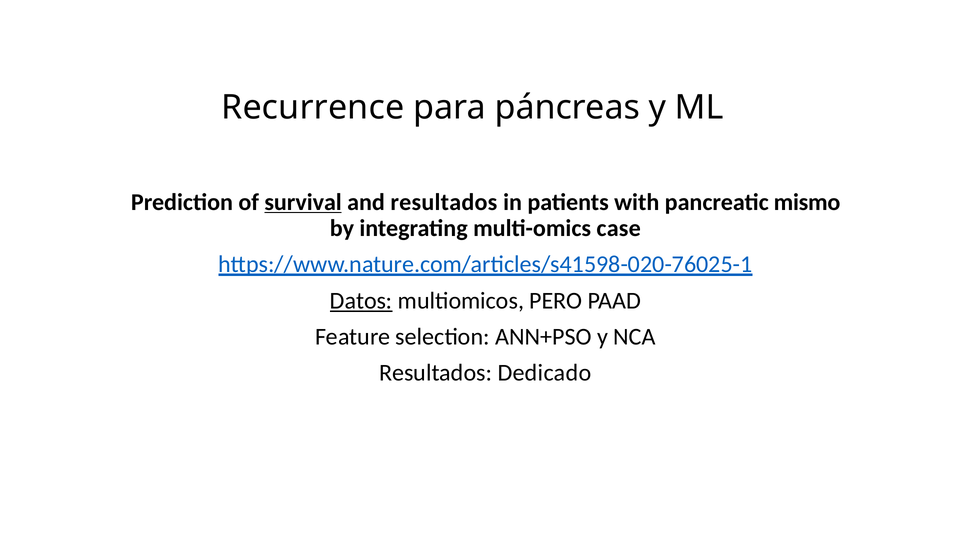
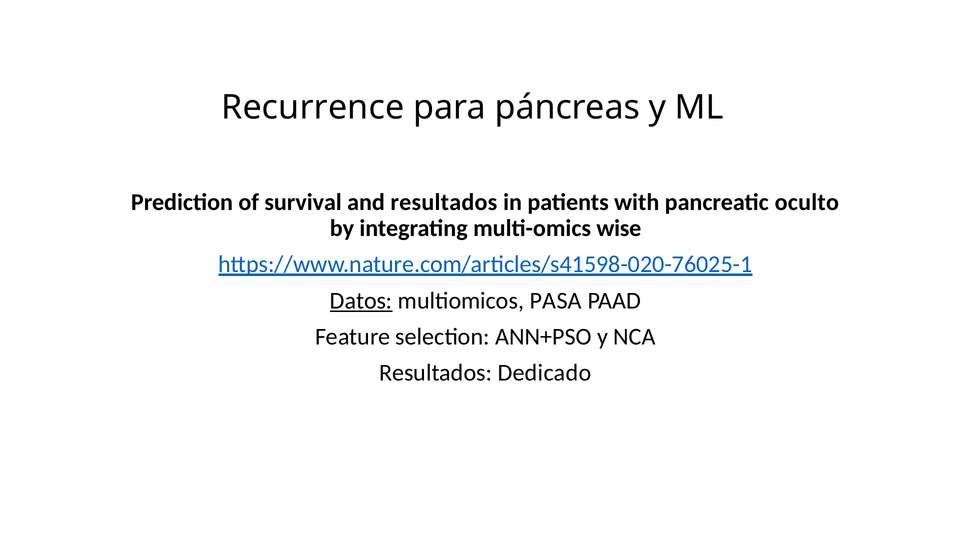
survival underline: present -> none
mismo: mismo -> oculto
case: case -> wise
PERO: PERO -> PASA
